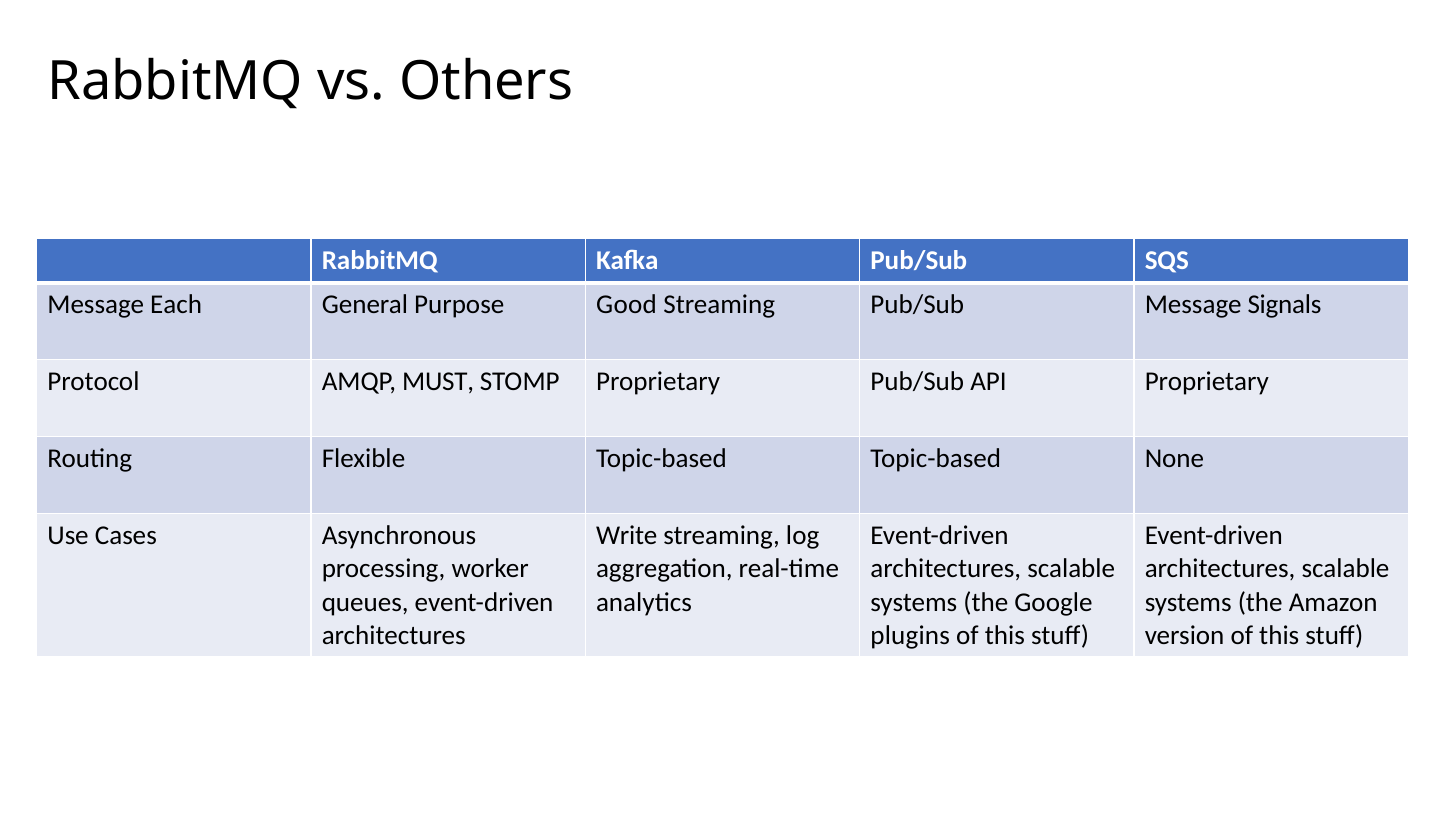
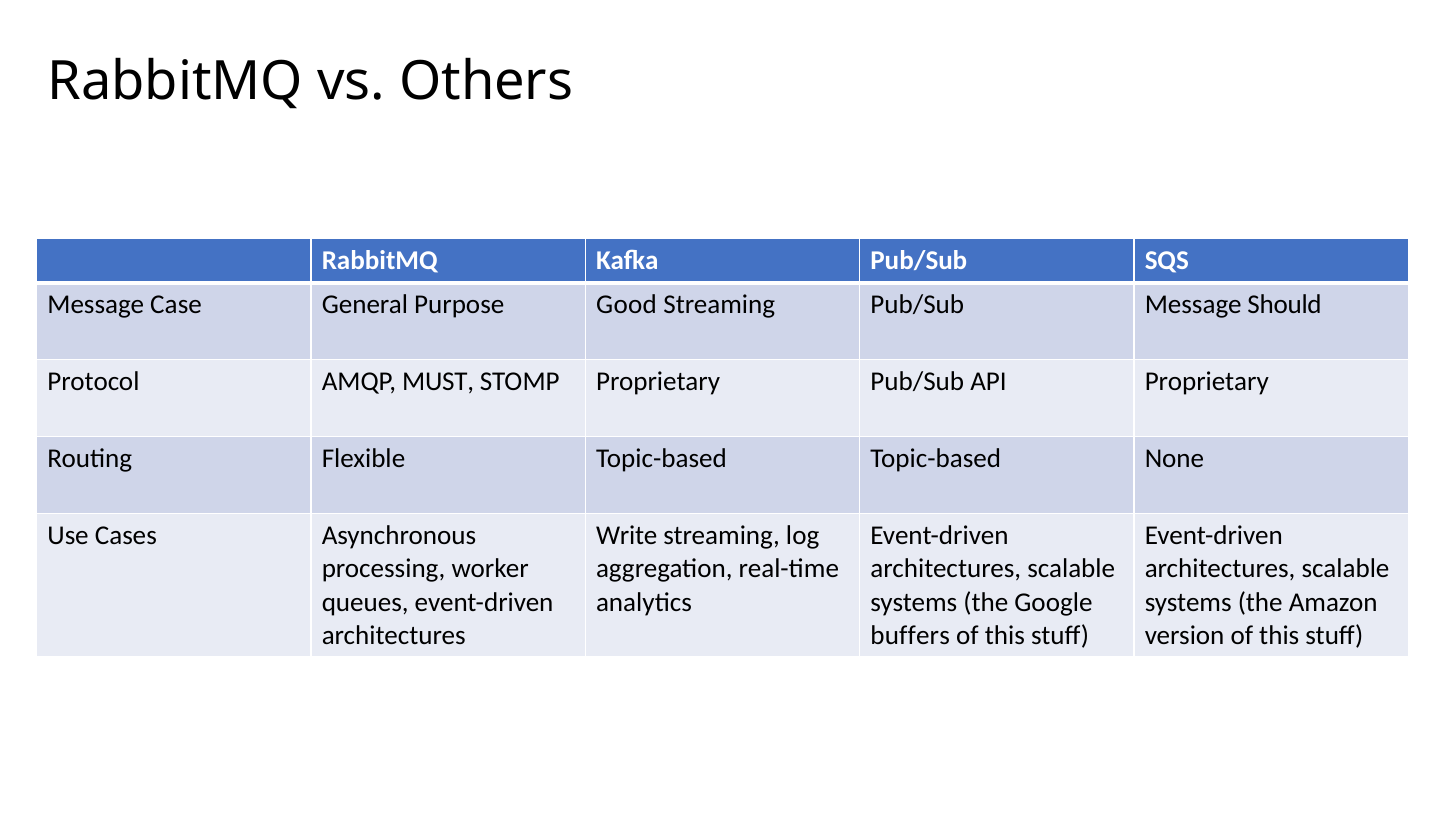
Each: Each -> Case
Signals: Signals -> Should
plugins: plugins -> buffers
